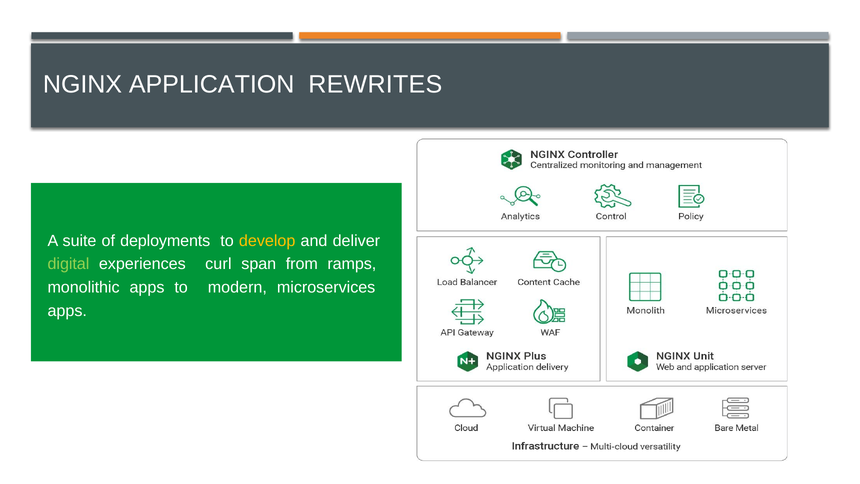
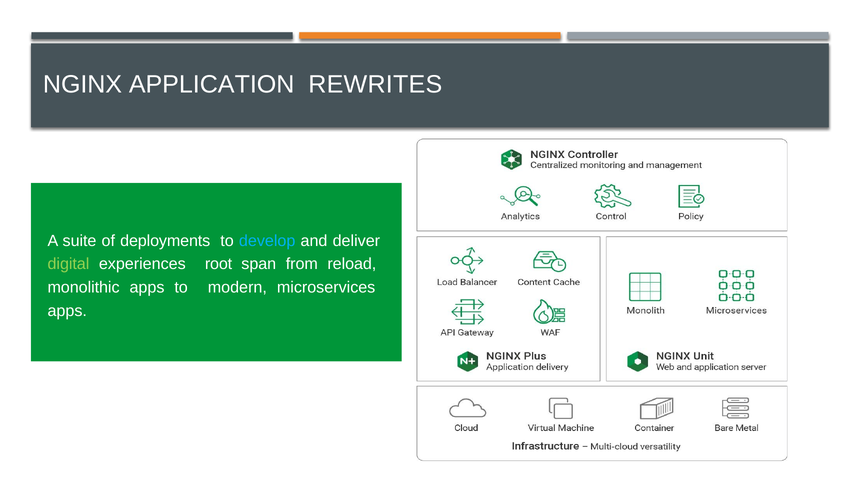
develop colour: yellow -> light blue
curl: curl -> root
ramps: ramps -> reload
